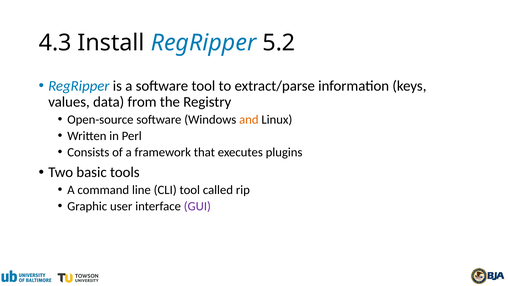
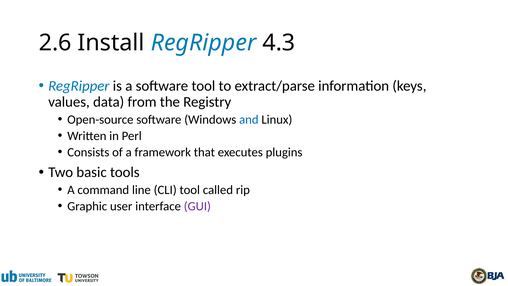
4.3: 4.3 -> 2.6
5.2: 5.2 -> 4.3
and colour: orange -> blue
